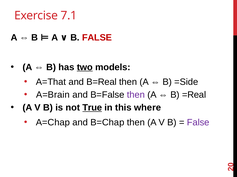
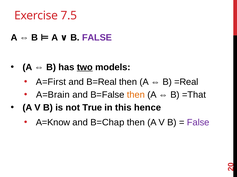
7.1: 7.1 -> 7.5
FALSE at (97, 38) colour: red -> purple
A=That: A=That -> A=First
=Side: =Side -> =Real
then at (136, 95) colour: purple -> orange
=Real: =Real -> =That
True underline: present -> none
where: where -> hence
A=Chap: A=Chap -> A=Know
